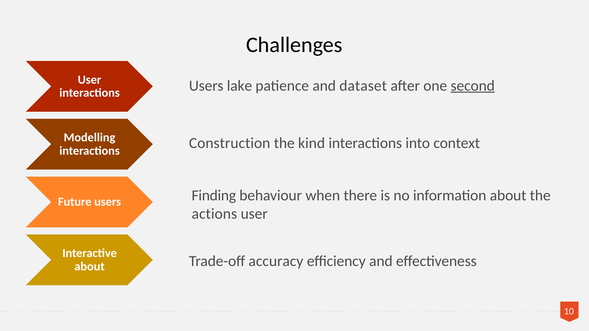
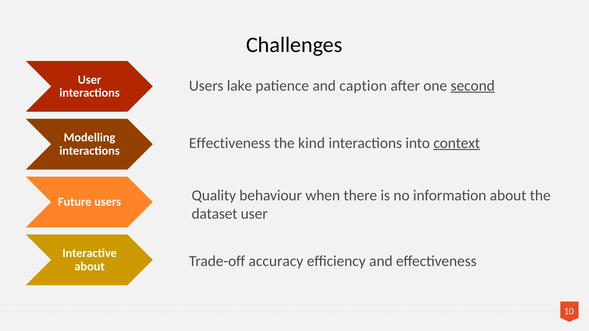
dataset: dataset -> caption
interactions Construction: Construction -> Effectiveness
context underline: none -> present
Finding: Finding -> Quality
actions: actions -> dataset
